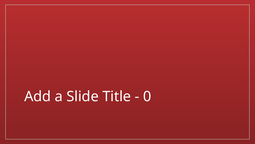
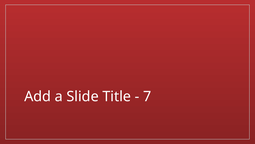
0: 0 -> 7
